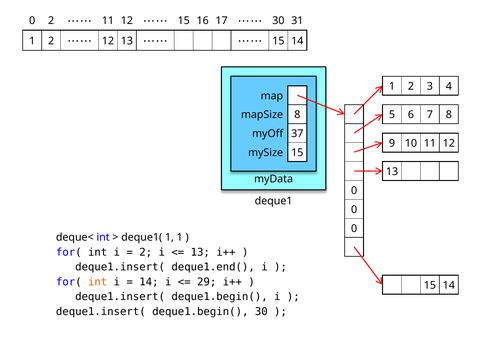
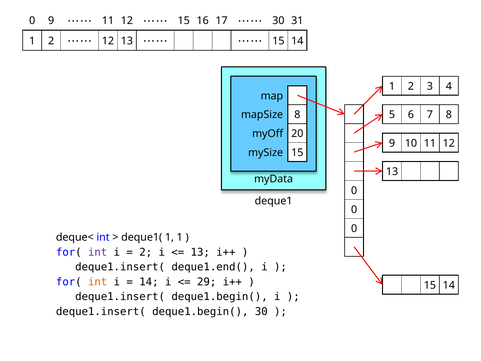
0 2: 2 -> 9
37: 37 -> 20
int at (98, 252) colour: black -> purple
